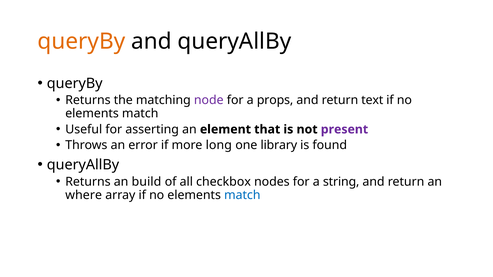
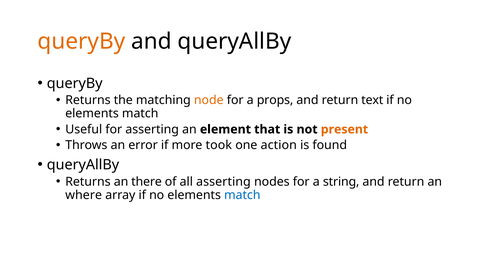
node colour: purple -> orange
present colour: purple -> orange
long: long -> took
library: library -> action
build: build -> there
all checkbox: checkbox -> asserting
